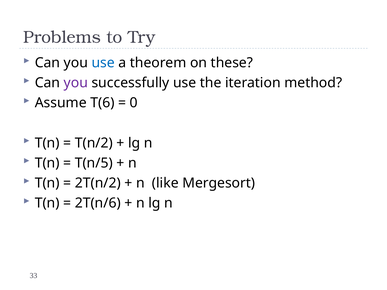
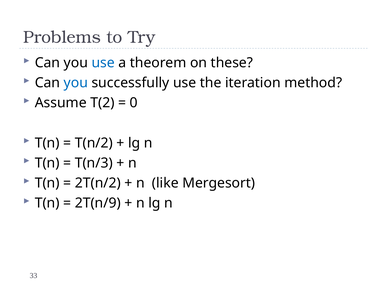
you at (76, 83) colour: purple -> blue
T(6: T(6 -> T(2
T(n/5: T(n/5 -> T(n/3
2T(n/6: 2T(n/6 -> 2T(n/9
